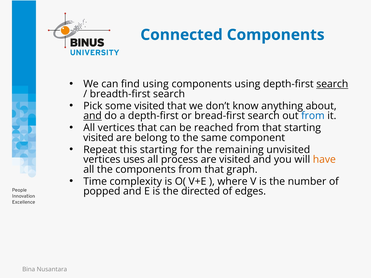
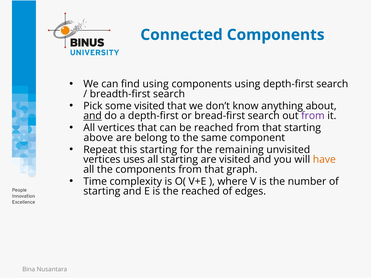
search at (332, 84) underline: present -> none
from at (313, 116) colour: blue -> purple
visited at (98, 138): visited -> above
all process: process -> starting
popped at (102, 191): popped -> starting
the directed: directed -> reached
